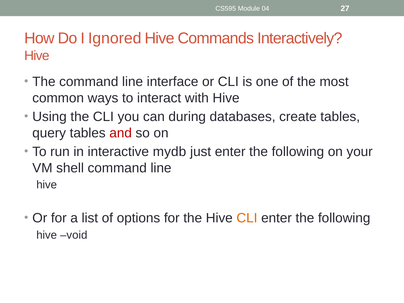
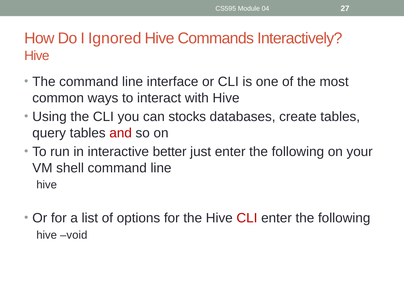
during: during -> stocks
mydb: mydb -> better
CLI at (247, 218) colour: orange -> red
